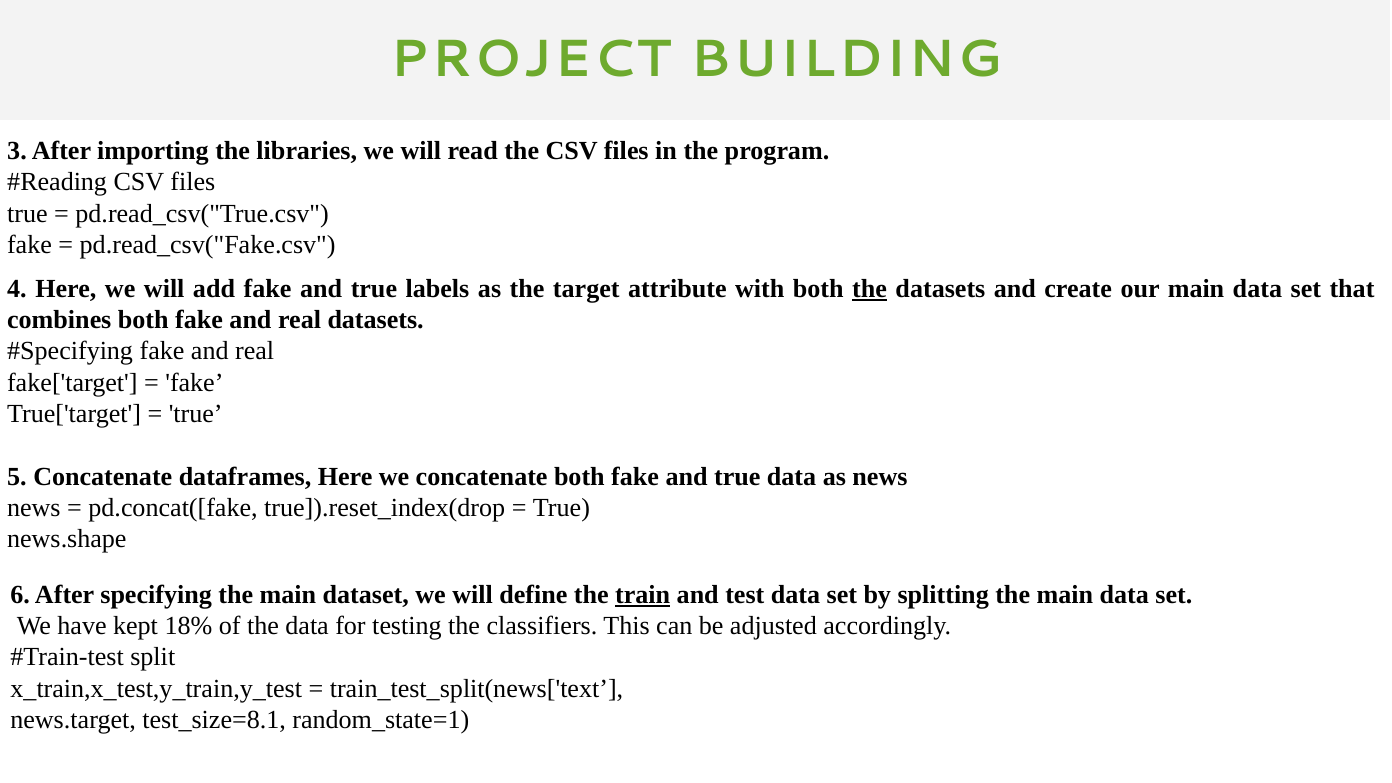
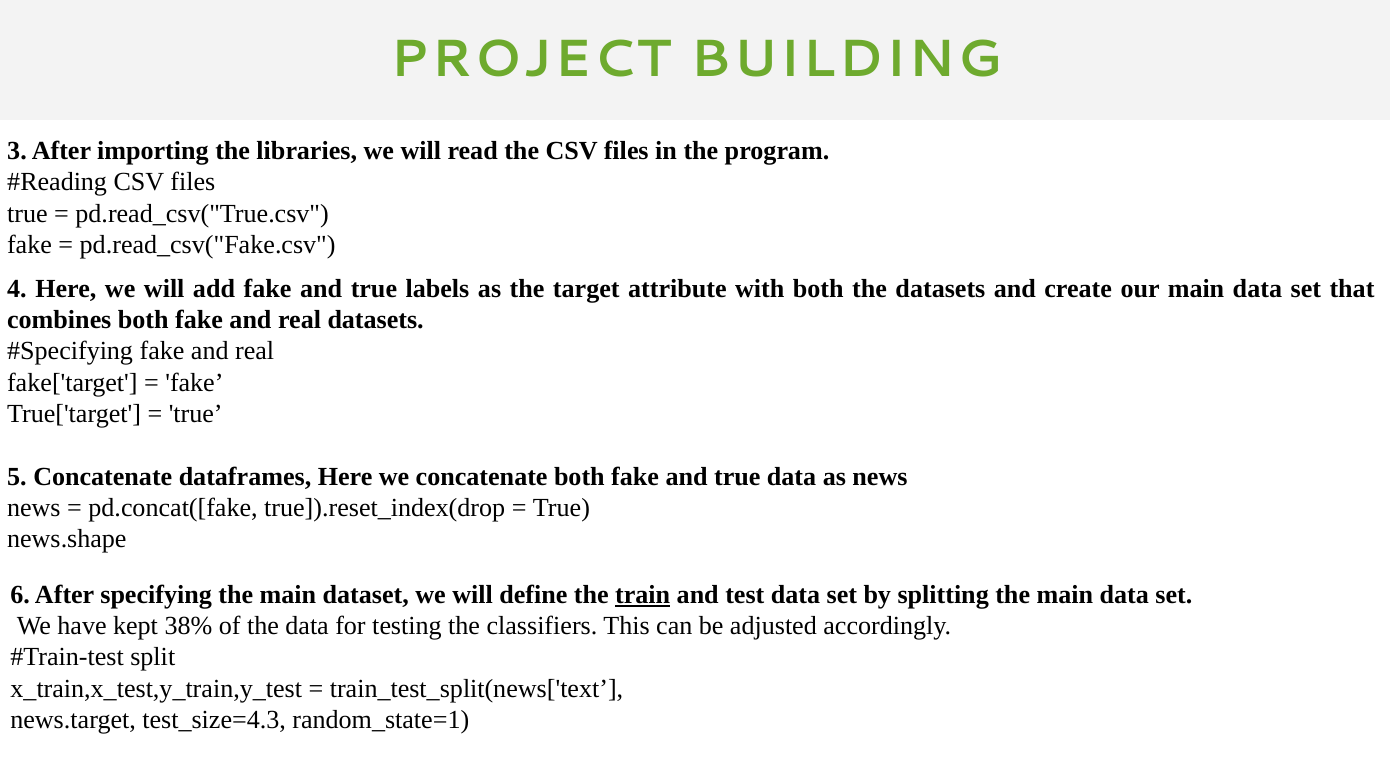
the at (870, 289) underline: present -> none
18%: 18% -> 38%
test_size=8.1: test_size=8.1 -> test_size=4.3
